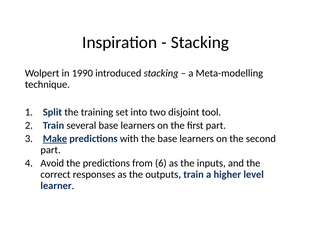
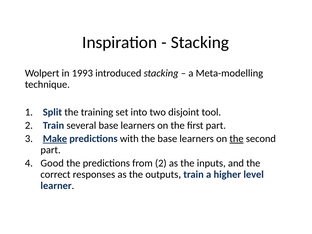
1990: 1990 -> 1993
the at (237, 139) underline: none -> present
Avoid: Avoid -> Good
from 6: 6 -> 2
